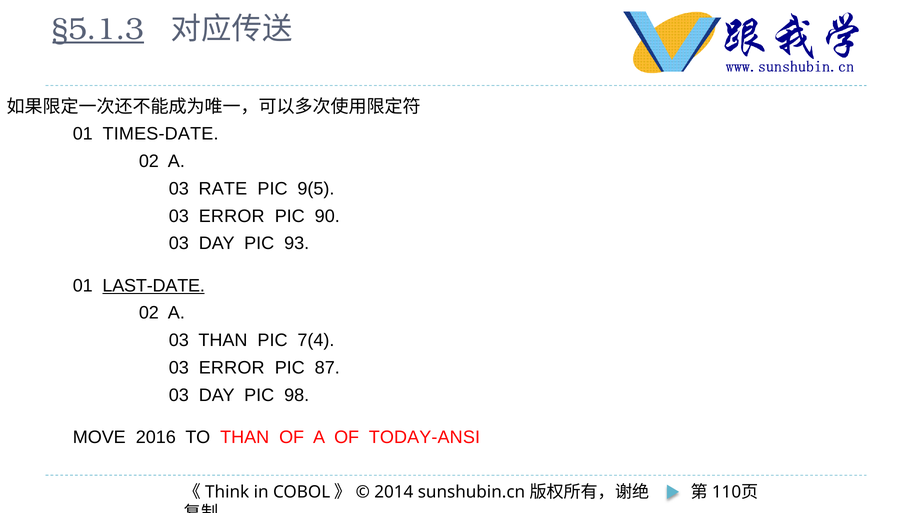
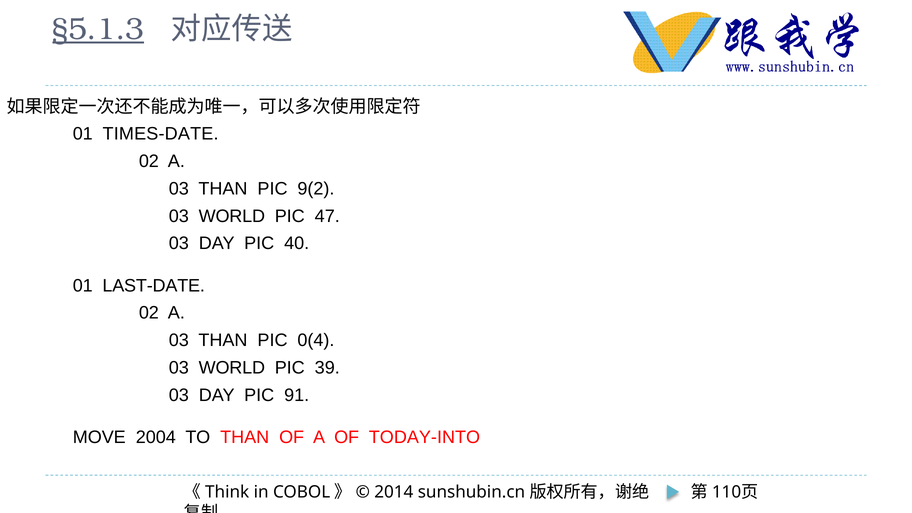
RATE at (223, 189): RATE -> THAN
9(5: 9(5 -> 9(2
ERROR at (232, 216): ERROR -> WORLD
90: 90 -> 47
93: 93 -> 40
LAST-DATE underline: present -> none
7(4: 7(4 -> 0(4
ERROR at (232, 368): ERROR -> WORLD
87: 87 -> 39
98: 98 -> 91
2016: 2016 -> 2004
TODAY-ANSI: TODAY-ANSI -> TODAY-INTO
